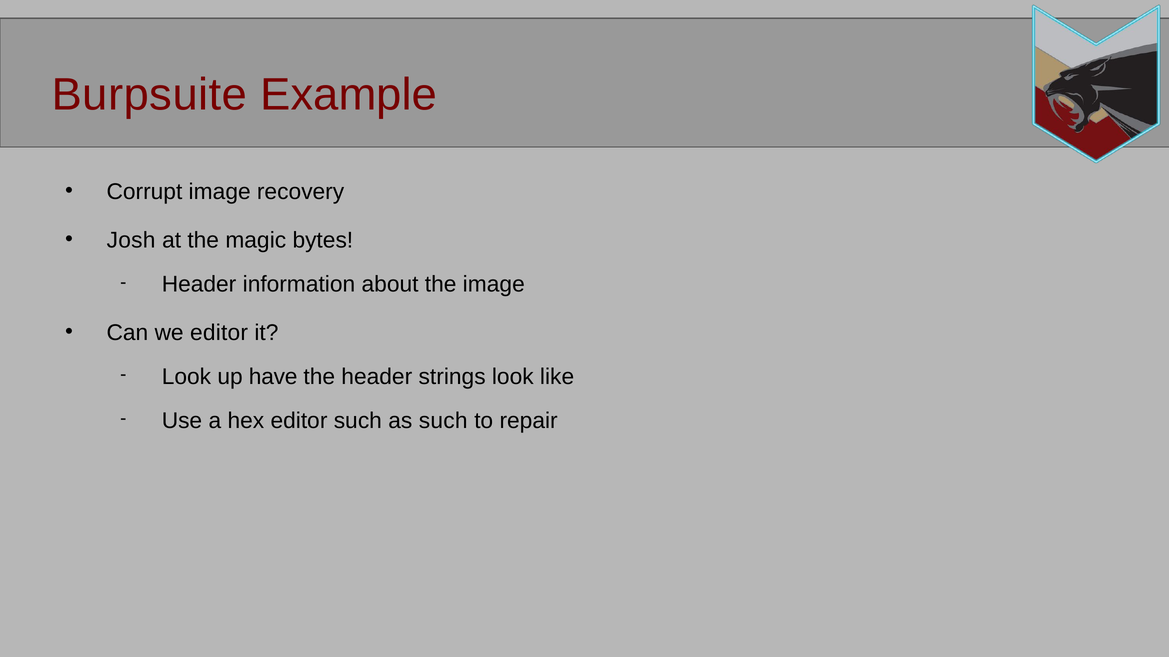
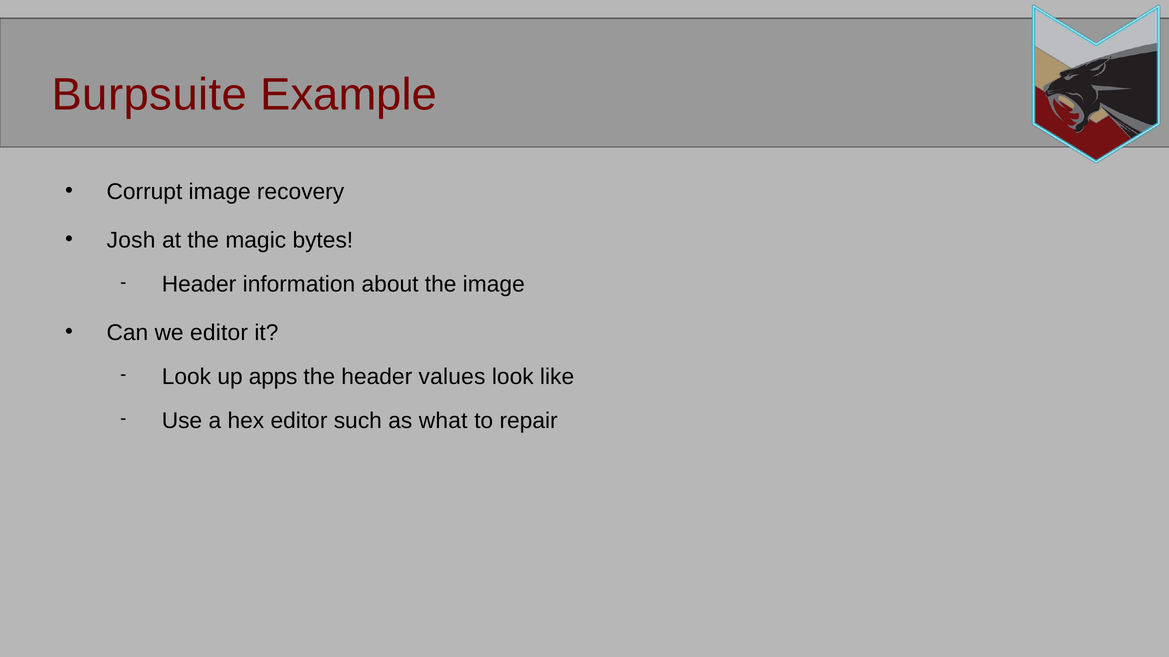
have: have -> apps
strings: strings -> values
as such: such -> what
